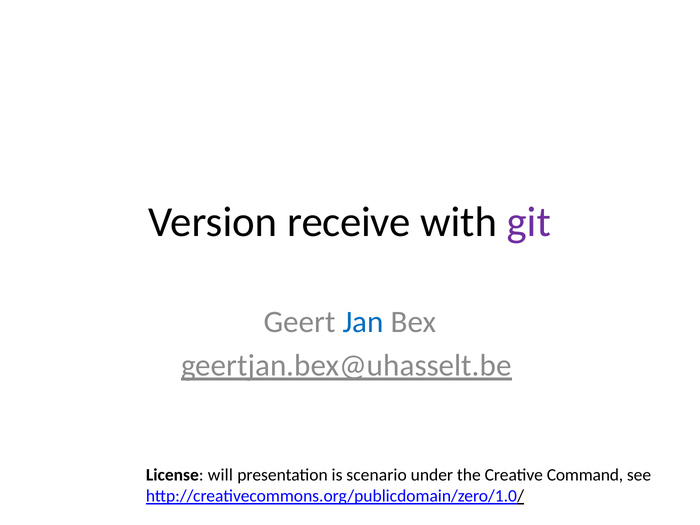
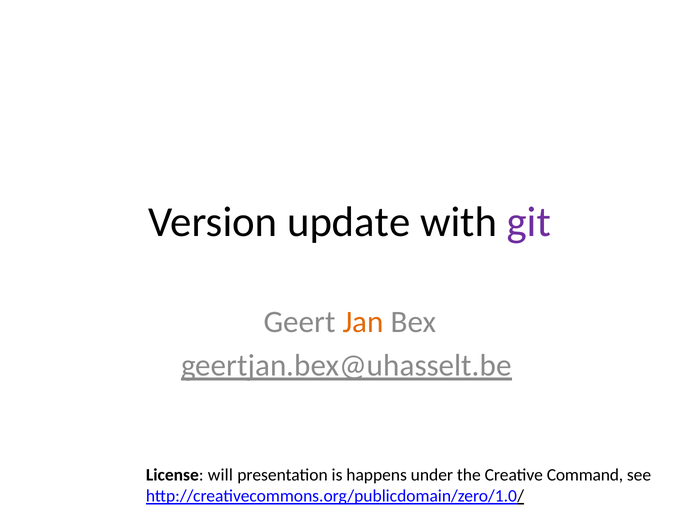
receive: receive -> update
Jan colour: blue -> orange
scenario: scenario -> happens
